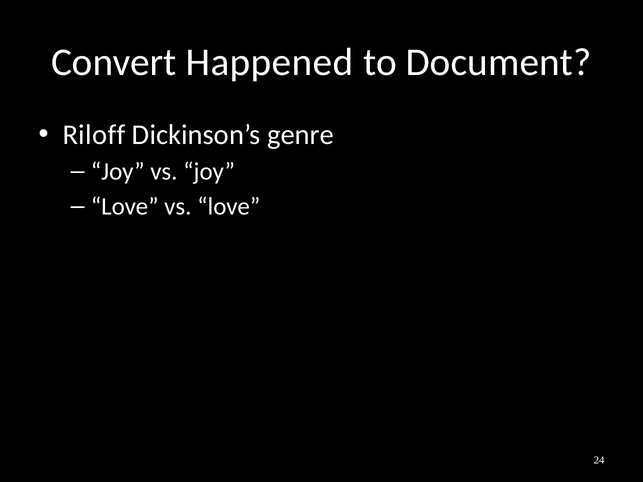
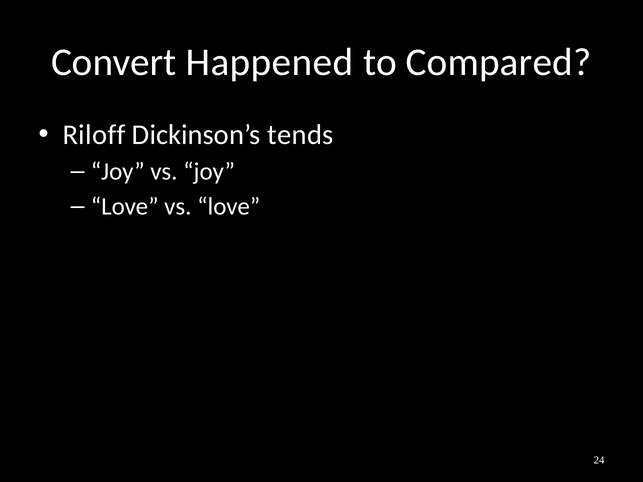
Document: Document -> Compared
genre: genre -> tends
